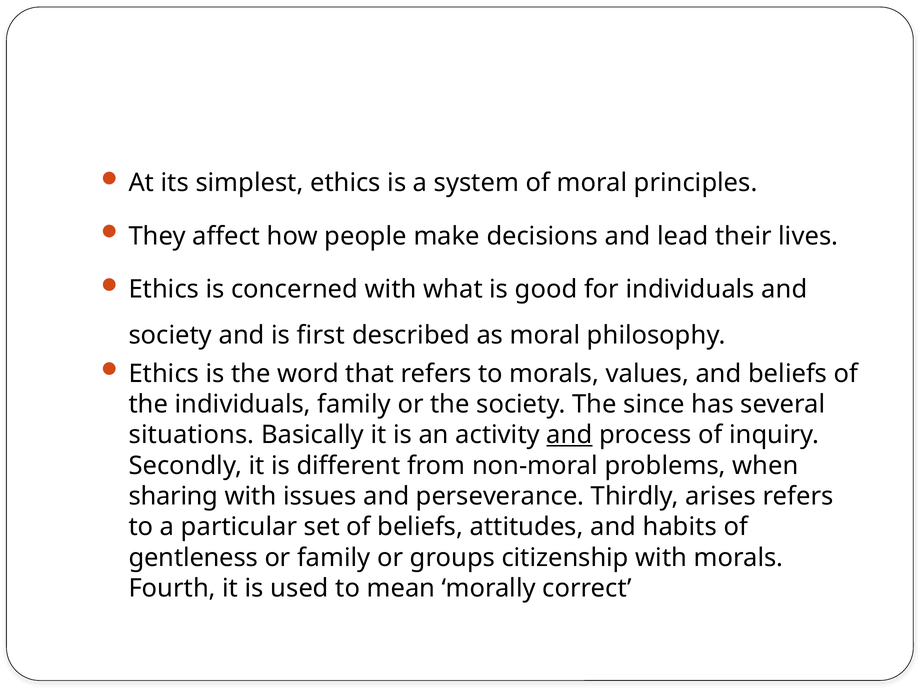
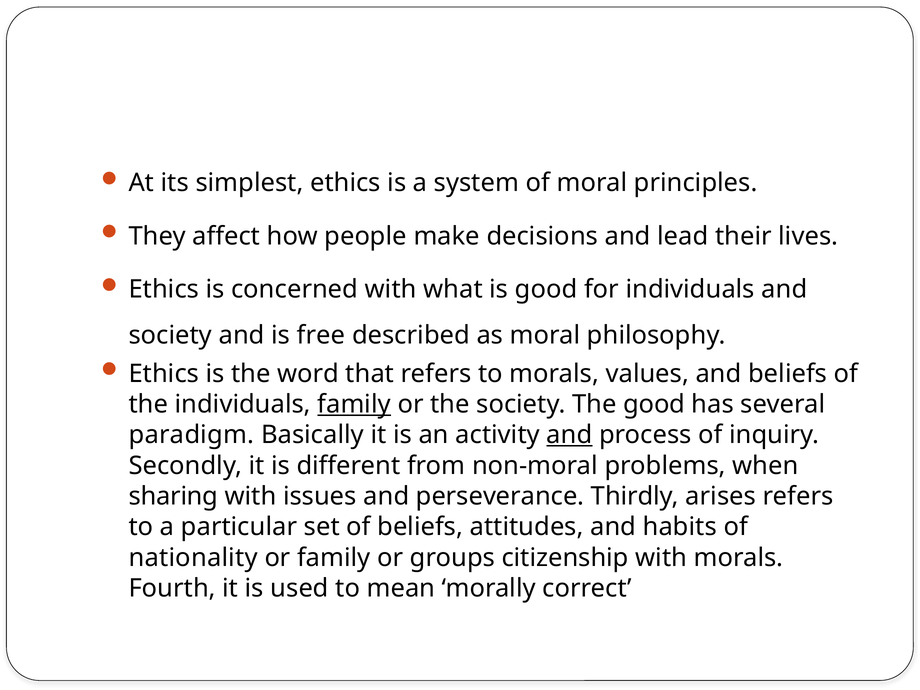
first: first -> free
family at (354, 404) underline: none -> present
The since: since -> good
situations: situations -> paradigm
gentleness: gentleness -> nationality
